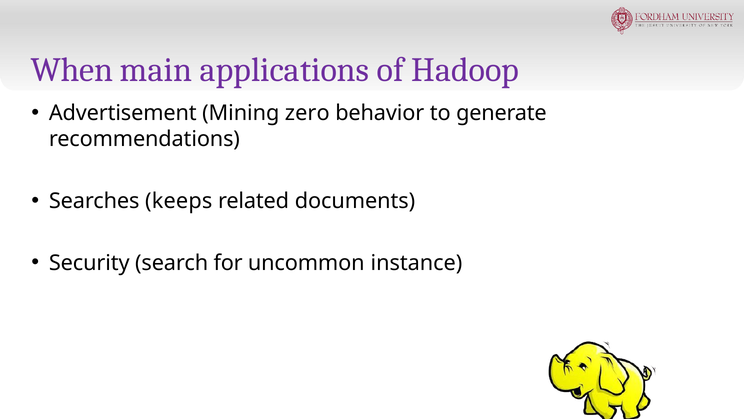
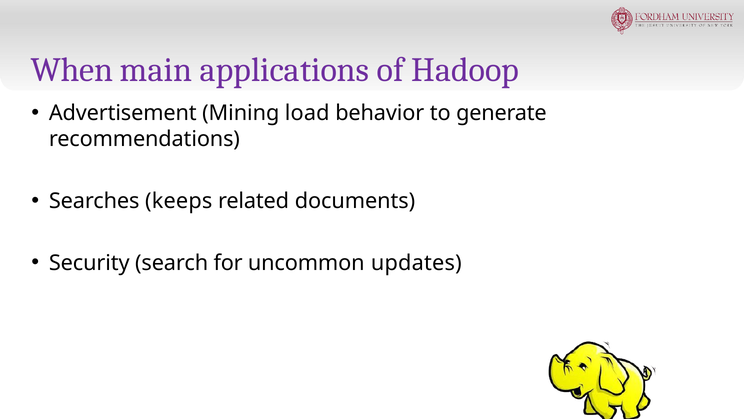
zero: zero -> load
instance: instance -> updates
